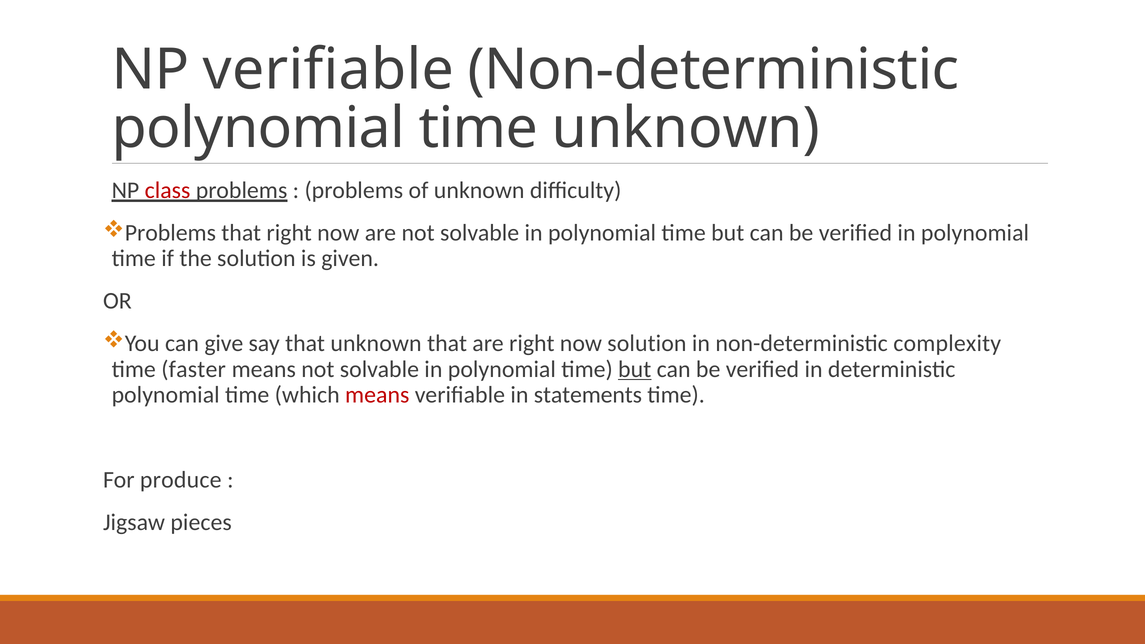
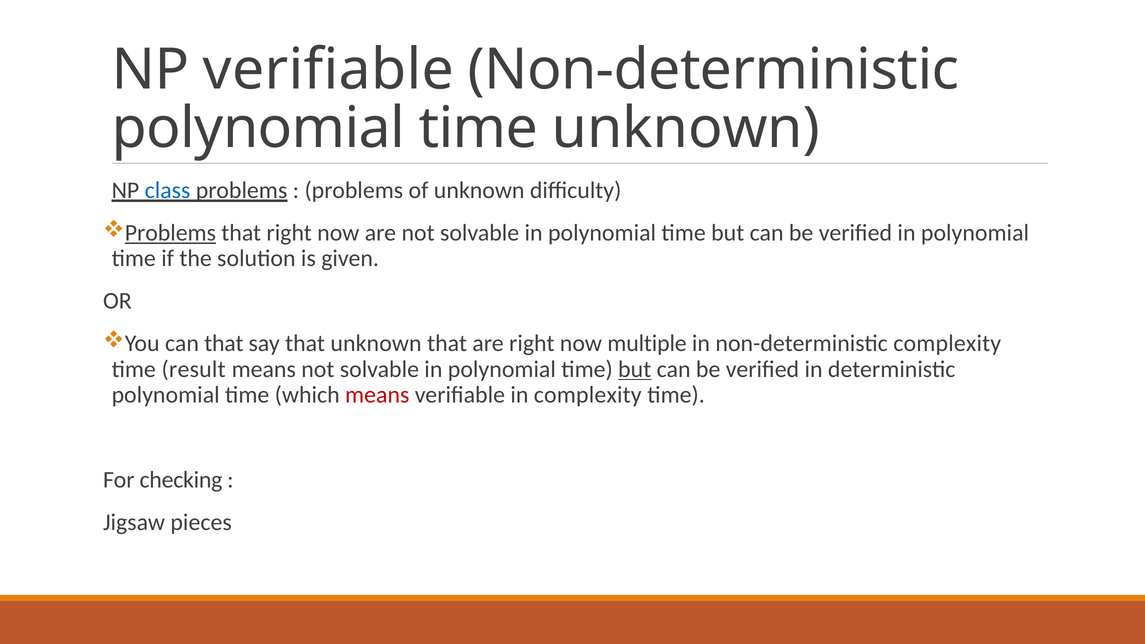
class colour: red -> blue
Problems at (170, 233) underline: none -> present
can give: give -> that
now solution: solution -> multiple
faster: faster -> result
in statements: statements -> complexity
produce: produce -> checking
